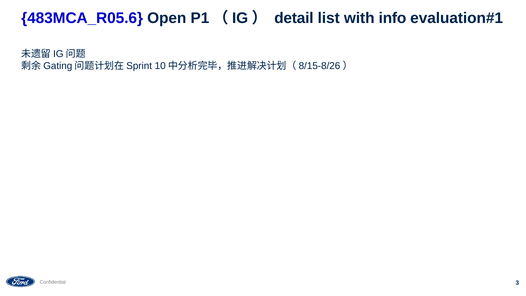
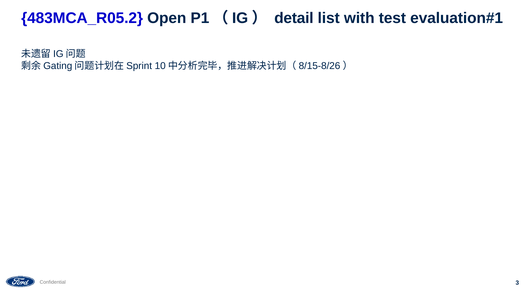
483MCA_R05.6: 483MCA_R05.6 -> 483MCA_R05.2
info: info -> test
